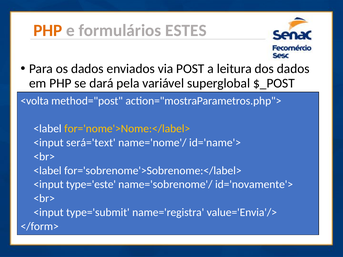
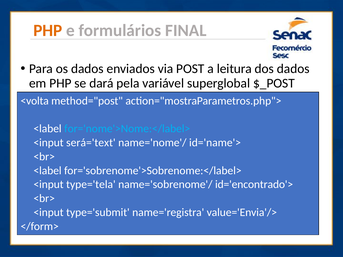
ESTES: ESTES -> FINAL
for='nome'>Nome:</label> colour: yellow -> light blue
type='este: type='este -> type='tela
id='novamente'>: id='novamente'> -> id='encontrado'>
